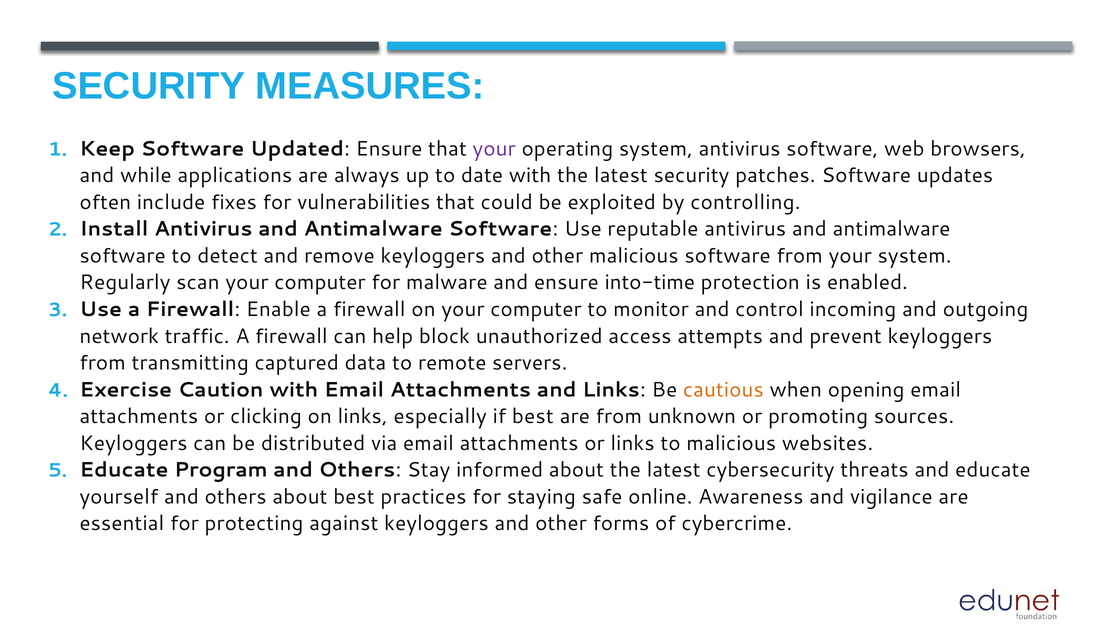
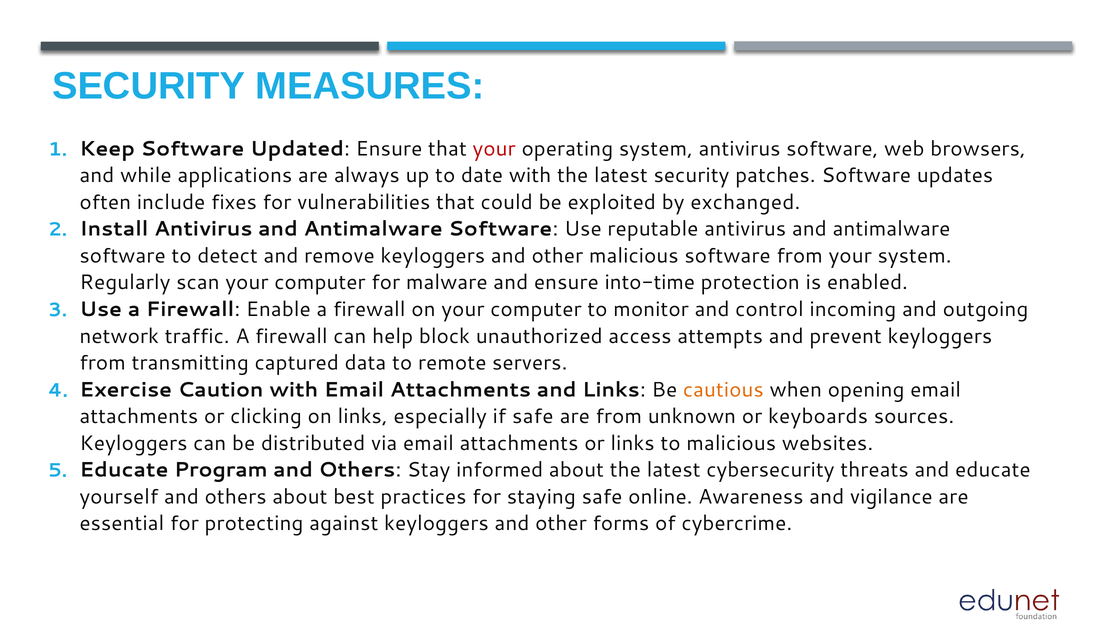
your at (494, 149) colour: purple -> red
controlling: controlling -> exchanged
if best: best -> safe
promoting: promoting -> keyboards
